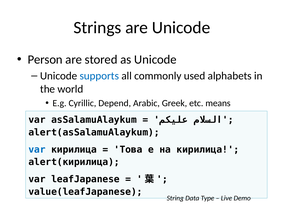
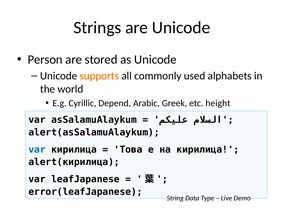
supports colour: blue -> orange
means: means -> height
value(leafJapanese: value(leafJapanese -> error(leafJapanese
